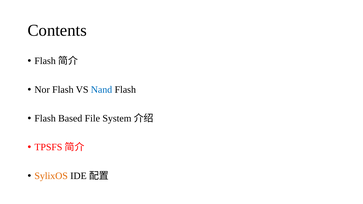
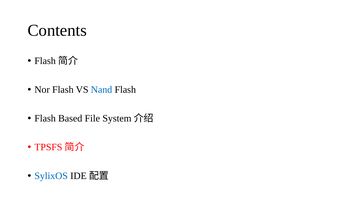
SylixOS colour: orange -> blue
